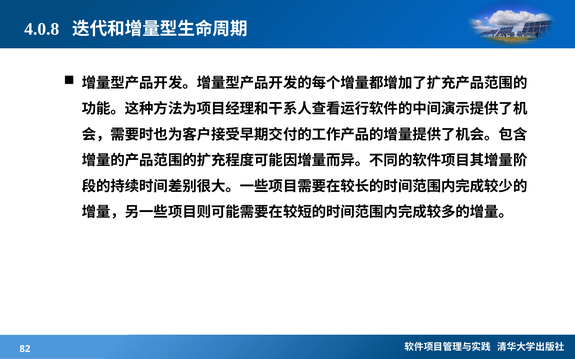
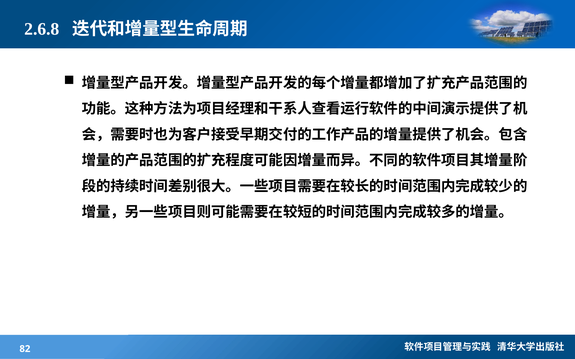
4.0.8: 4.0.8 -> 2.6.8
